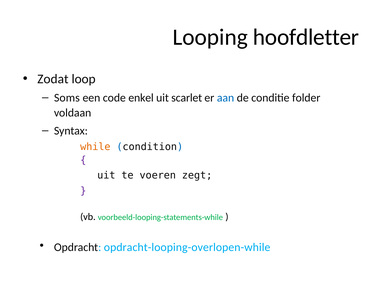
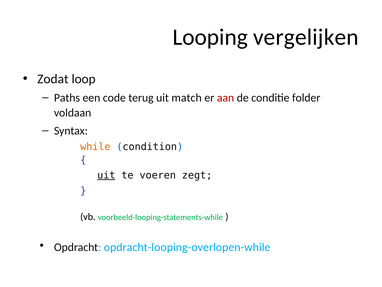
hoofdletter: hoofdletter -> vergelijken
Soms: Soms -> Paths
enkel: enkel -> terug
scarlet: scarlet -> match
aan colour: blue -> red
uit at (106, 175) underline: none -> present
